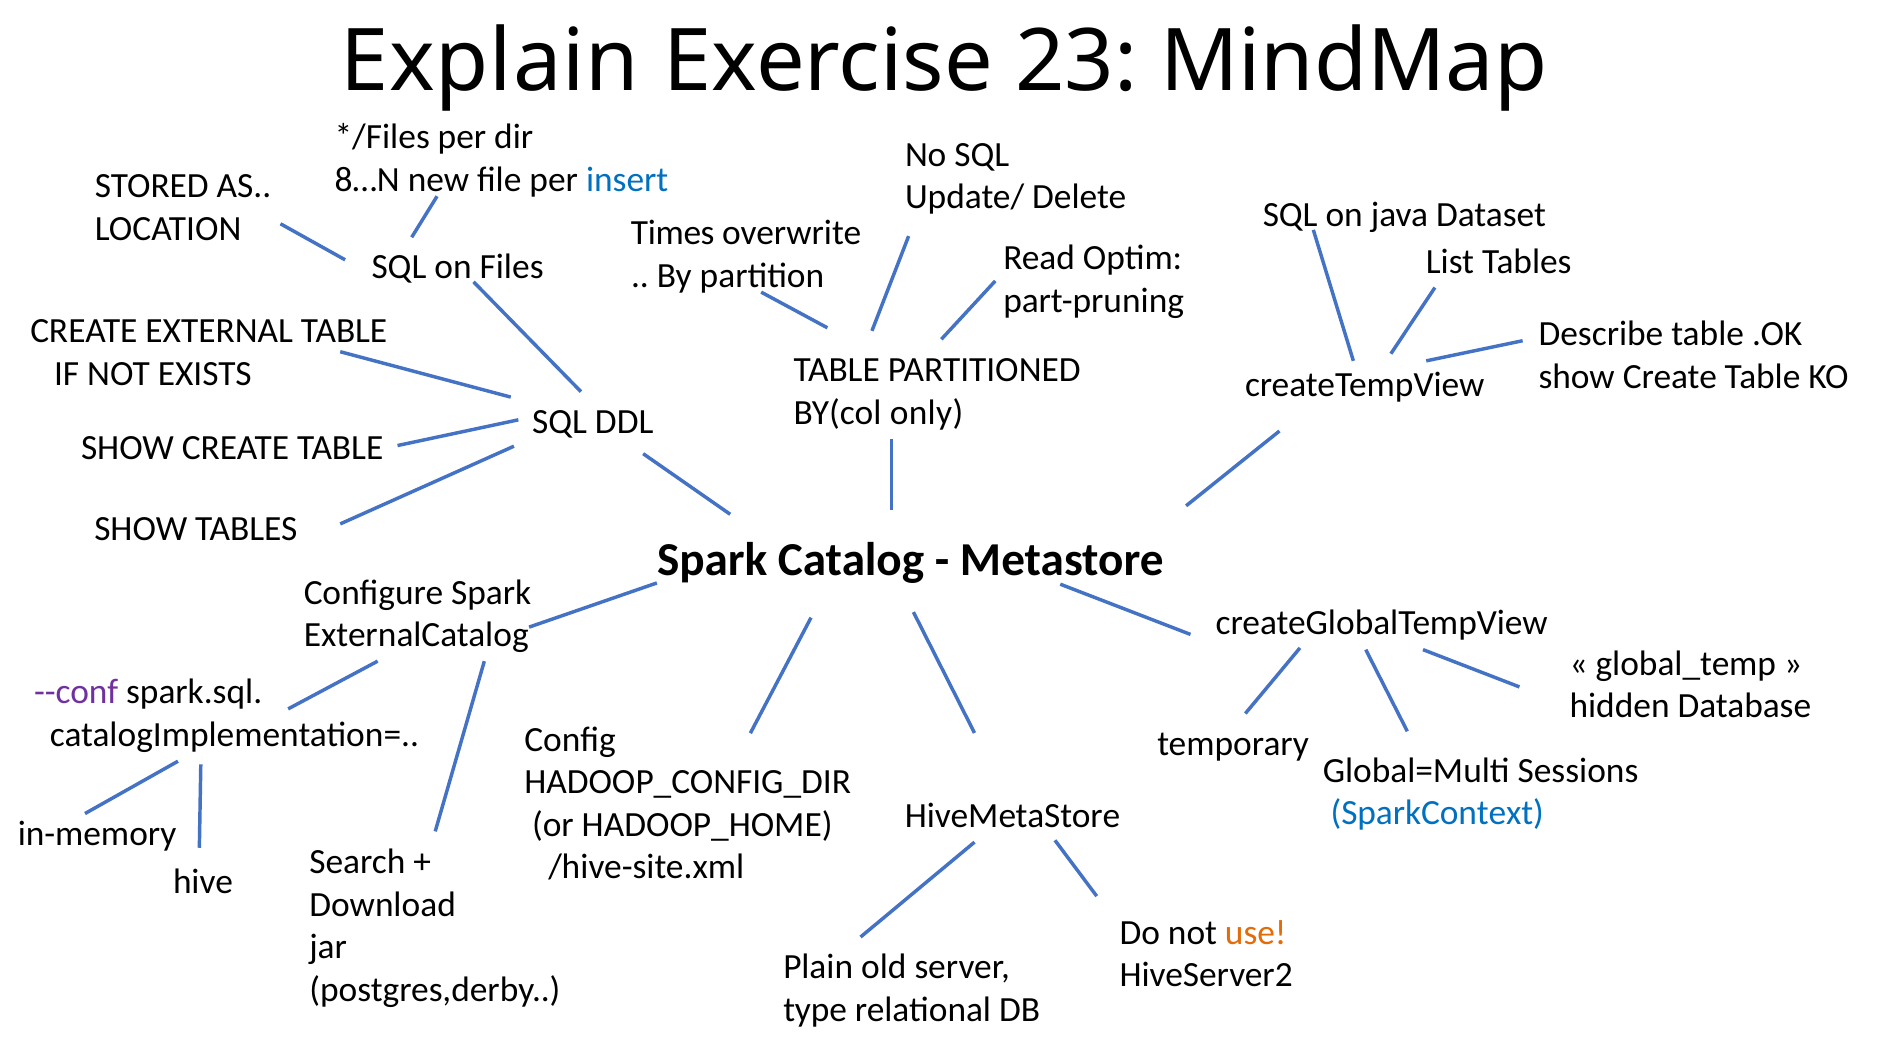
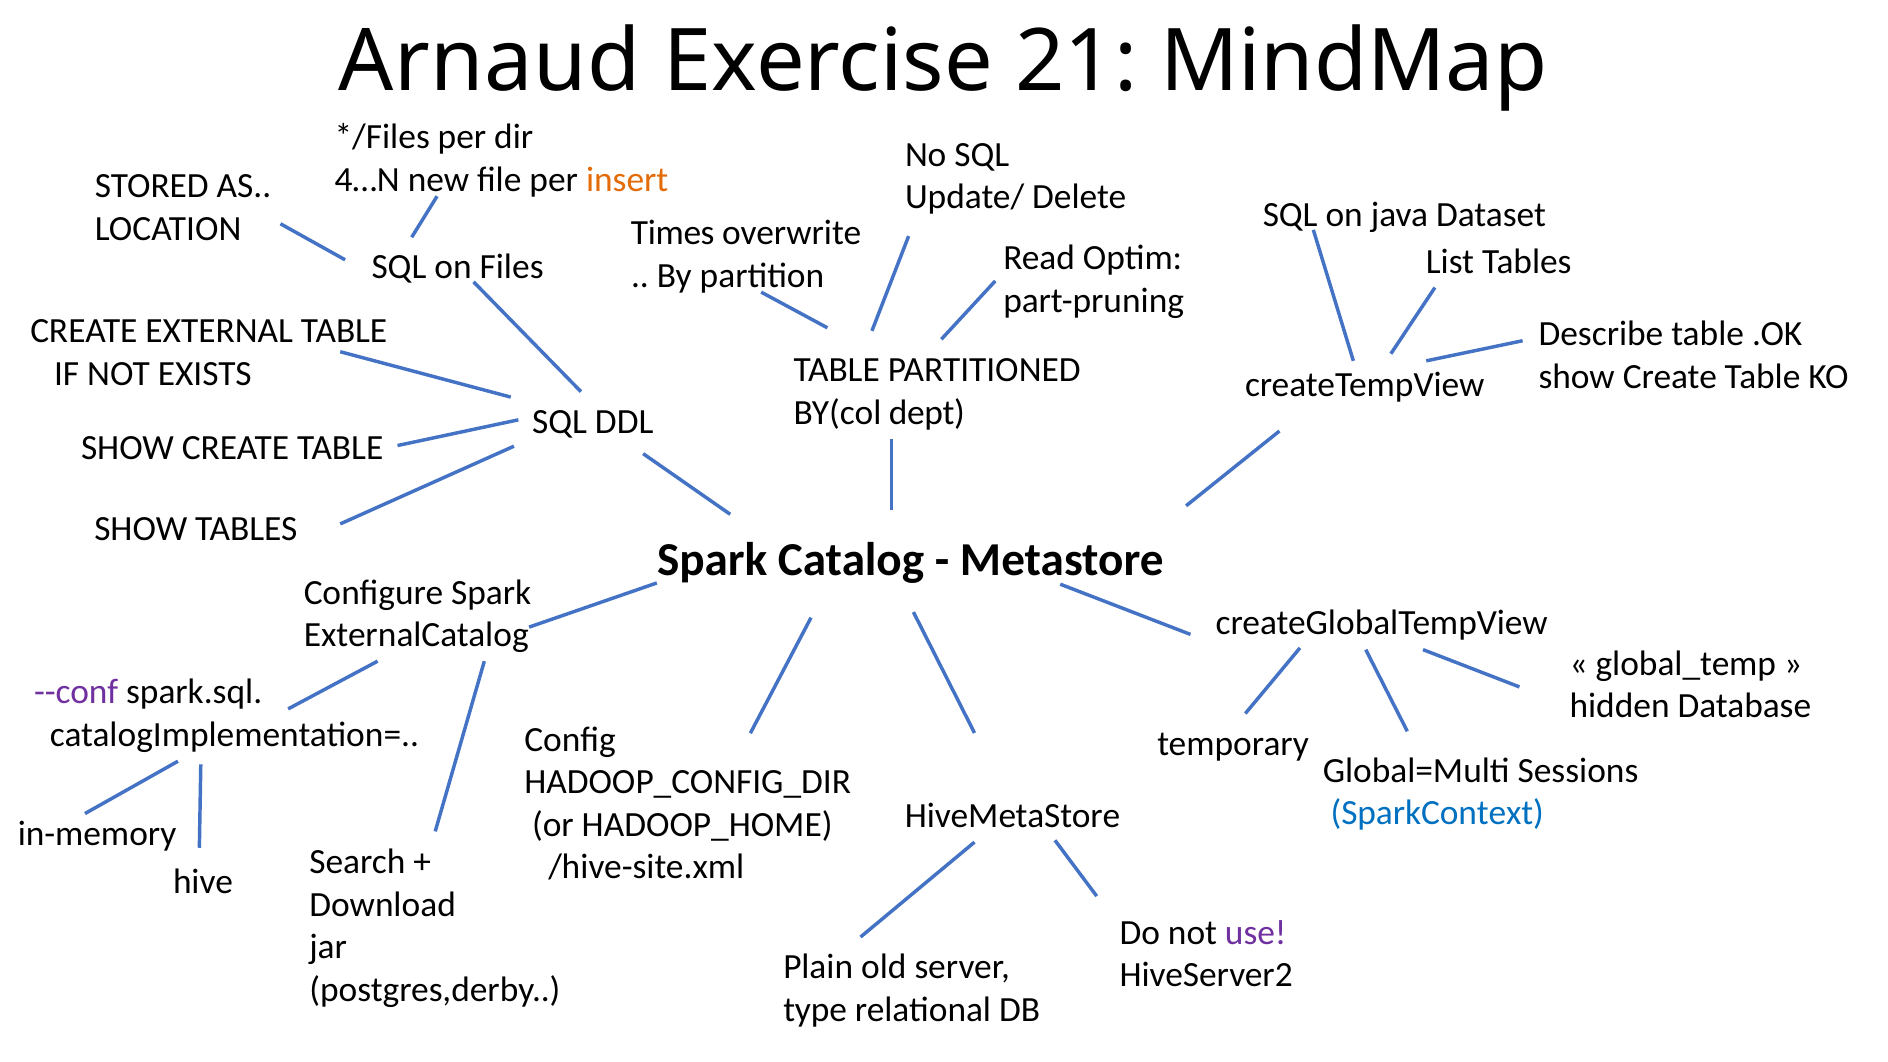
Explain: Explain -> Arnaud
23: 23 -> 21
8…N: 8…N -> 4…N
insert colour: blue -> orange
only: only -> dept
use colour: orange -> purple
